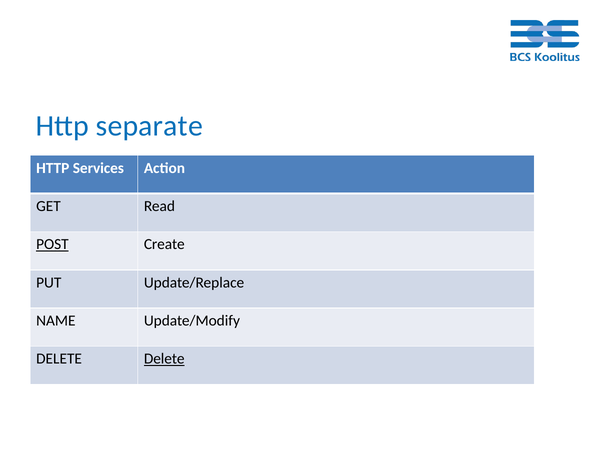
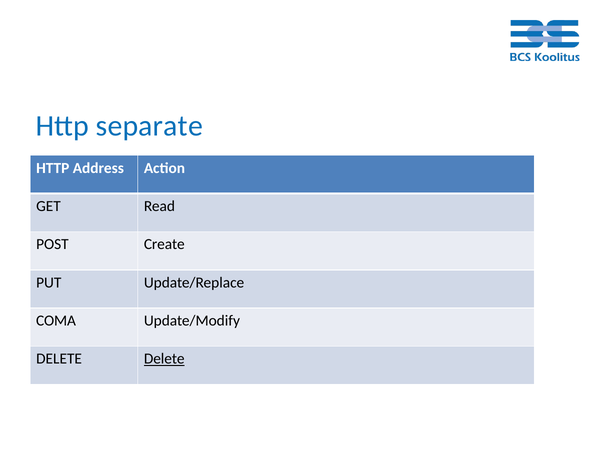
Services: Services -> Address
POST underline: present -> none
NAME: NAME -> COMA
